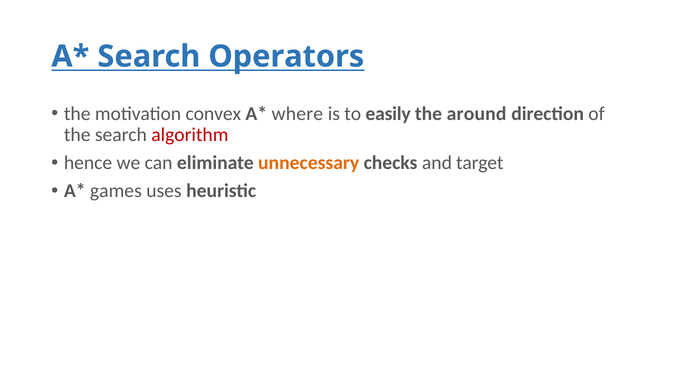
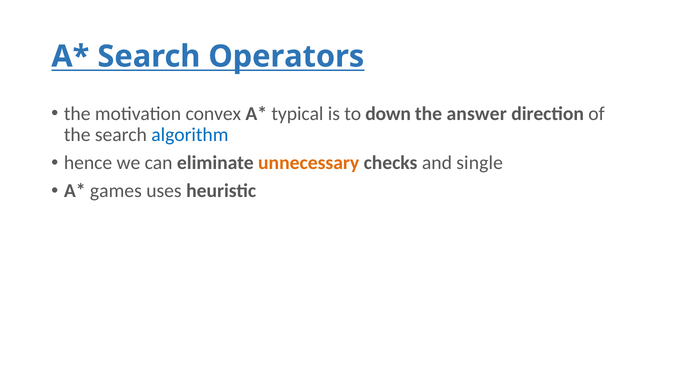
where: where -> typical
easily: easily -> down
around: around -> answer
algorithm colour: red -> blue
target: target -> single
